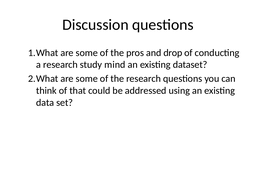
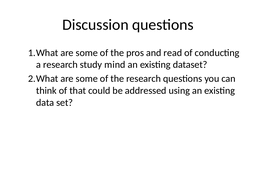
drop: drop -> read
